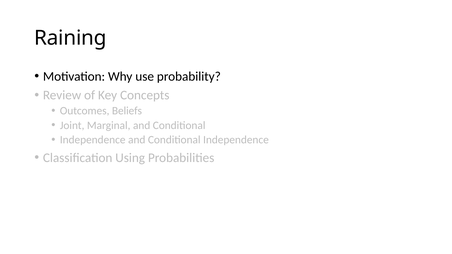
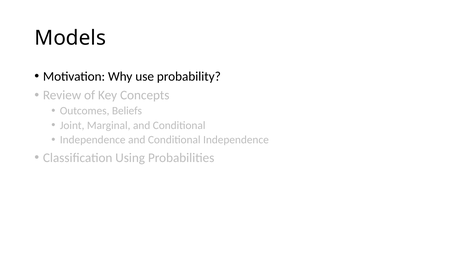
Raining: Raining -> Models
